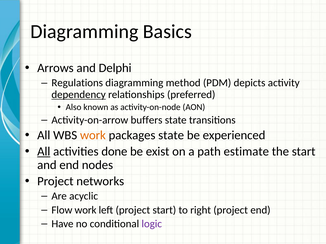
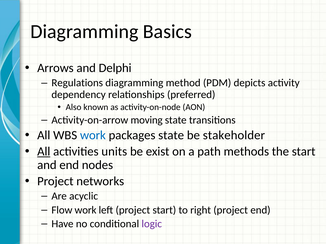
dependency underline: present -> none
buffers: buffers -> moving
work at (93, 135) colour: orange -> blue
experienced: experienced -> stakeholder
done: done -> units
estimate: estimate -> methods
